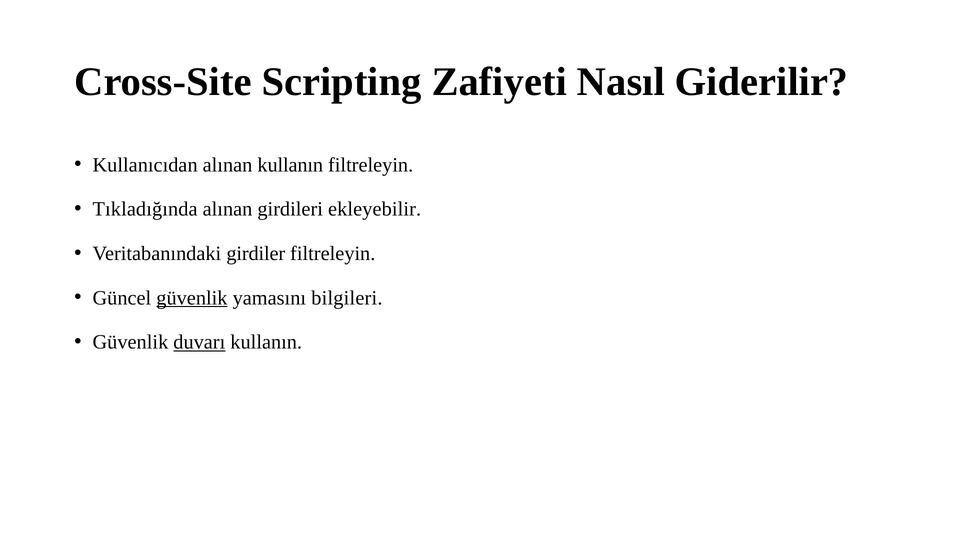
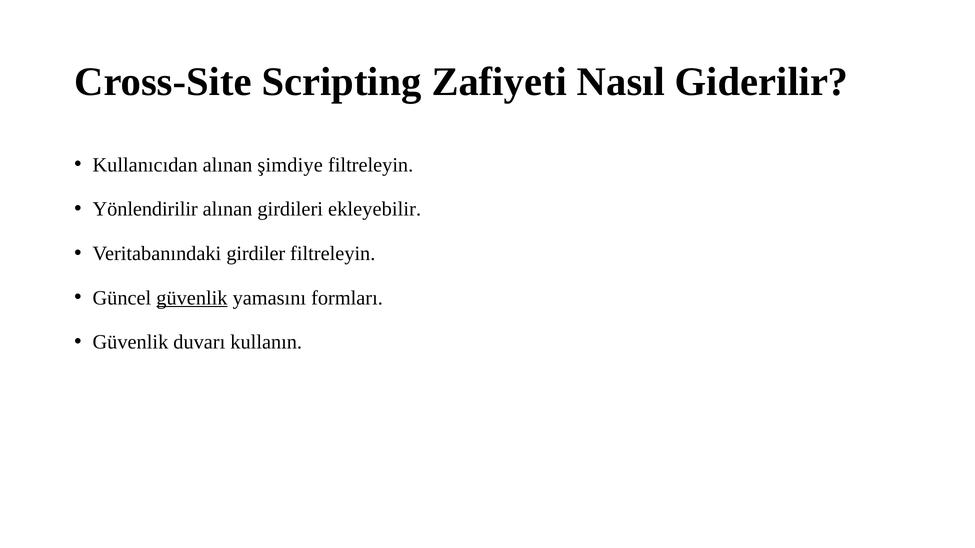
alınan kullanın: kullanın -> şimdiye
Tıkladığında: Tıkladığında -> Yönlendirilir
bilgileri: bilgileri -> formları
duvarı underline: present -> none
